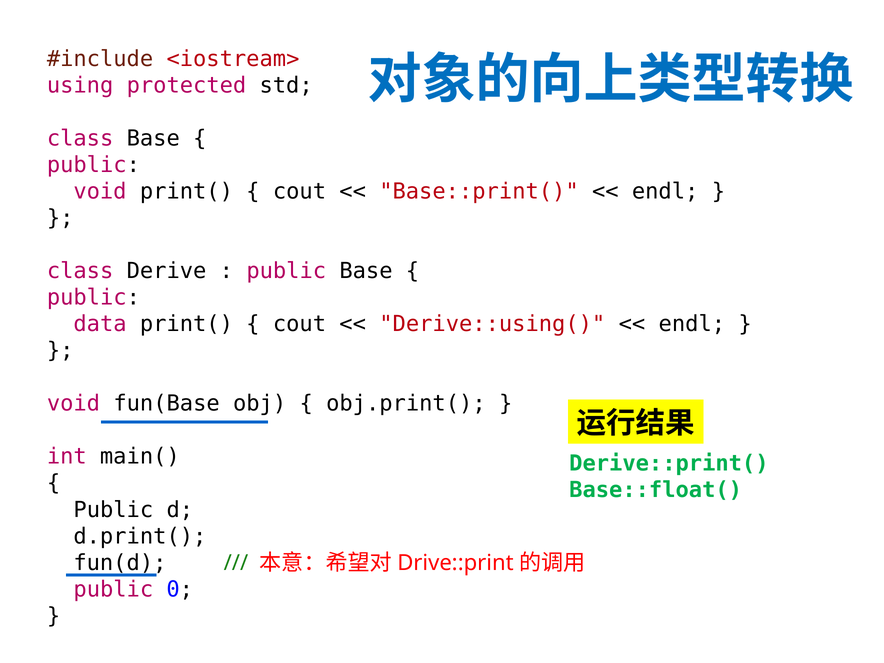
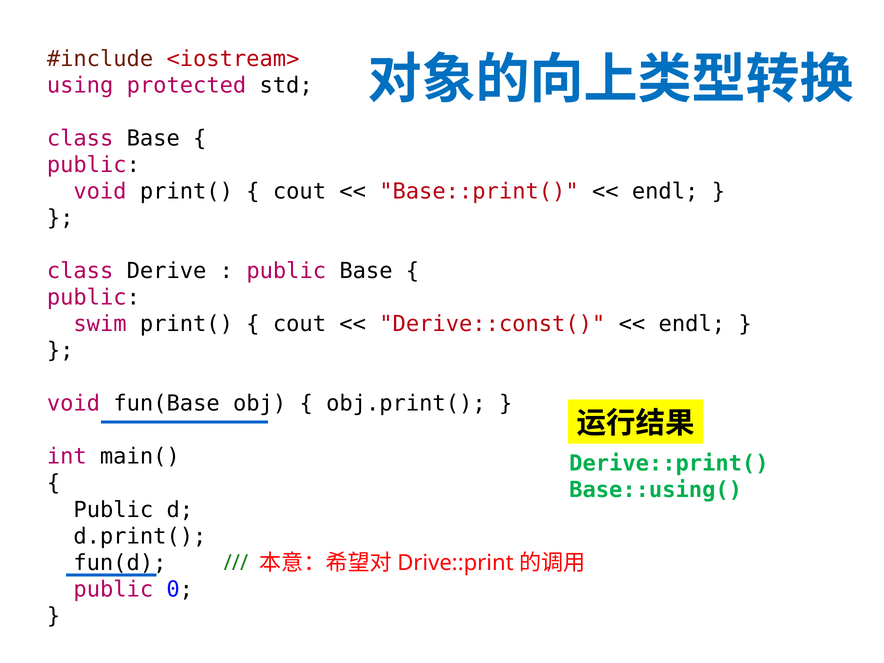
data: data -> swim
Derive::using(: Derive::using( -> Derive::const(
Base::float(: Base::float( -> Base::using(
